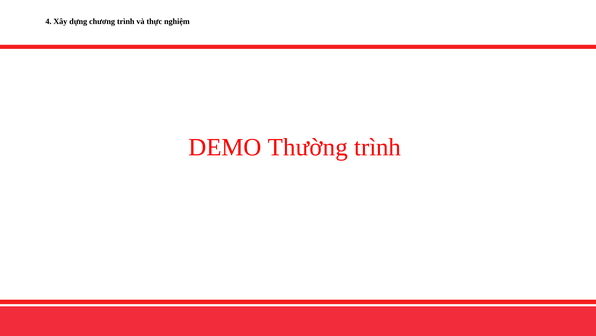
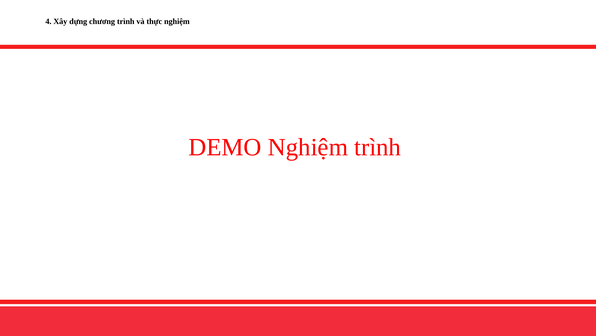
DEMO Thường: Thường -> Nghiệm
